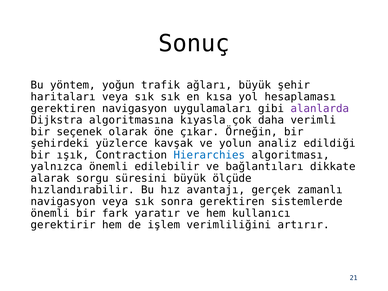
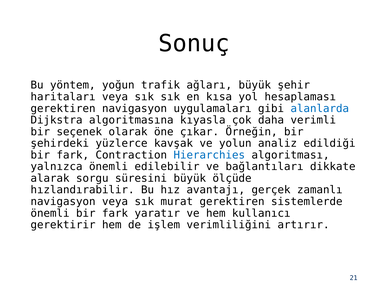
alanlarda colour: purple -> blue
ışık at (73, 155): ışık -> fark
sonra: sonra -> murat
